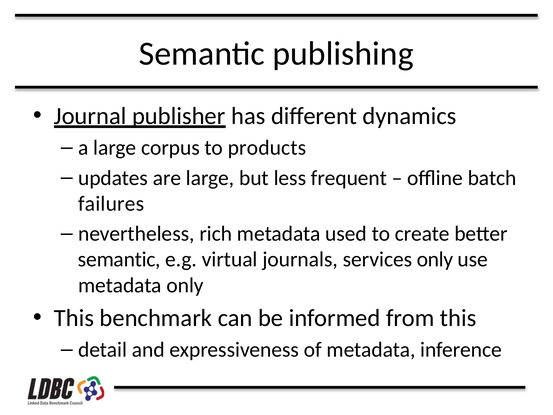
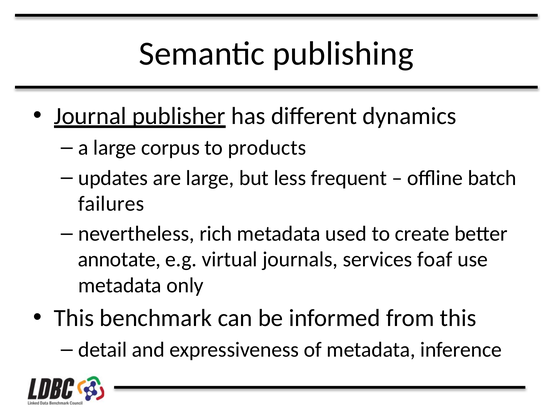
semantic at (119, 259): semantic -> annotate
services only: only -> foaf
